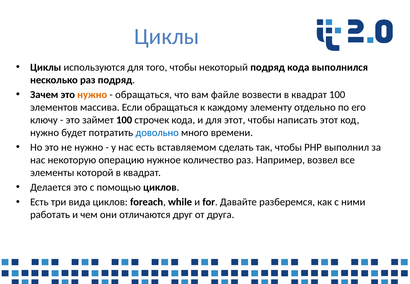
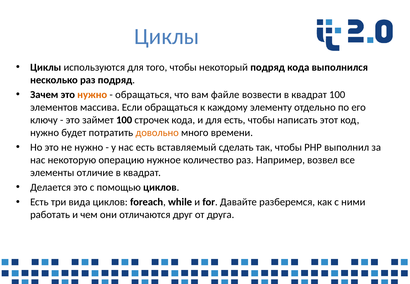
для этот: этот -> есть
довольно colour: blue -> orange
вставляемом: вставляемом -> вставляемый
которой: которой -> отличие
